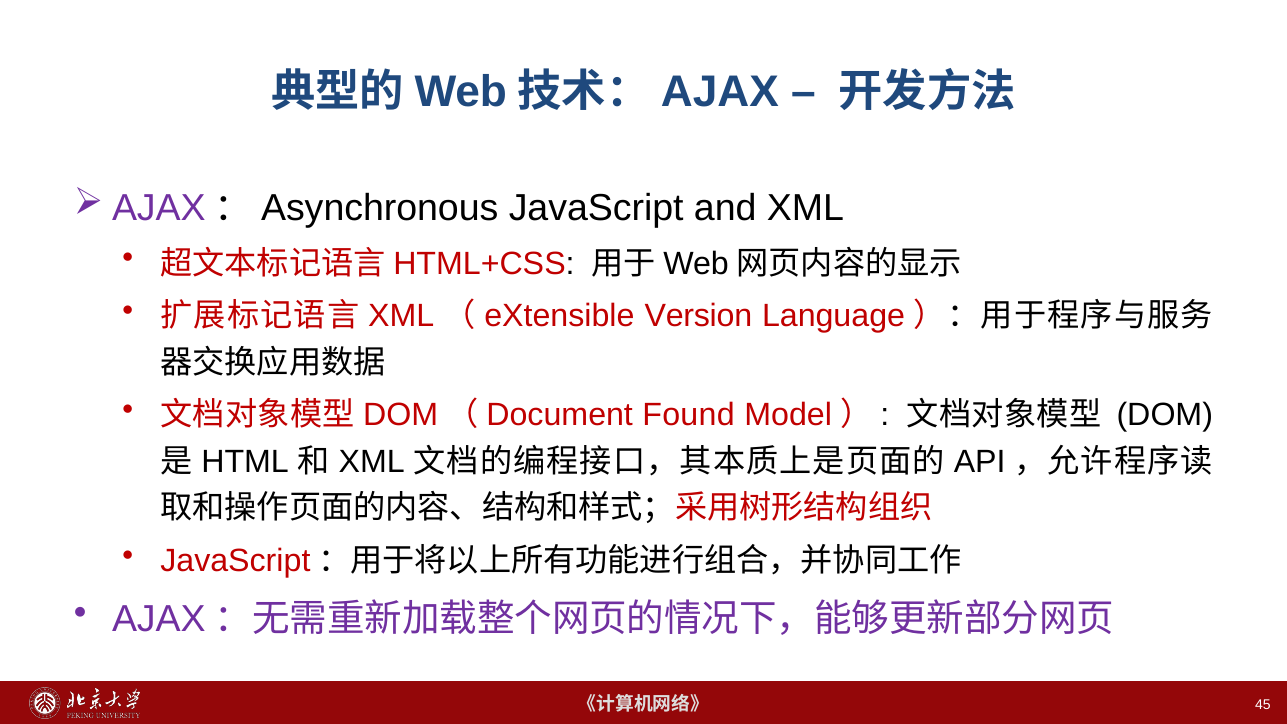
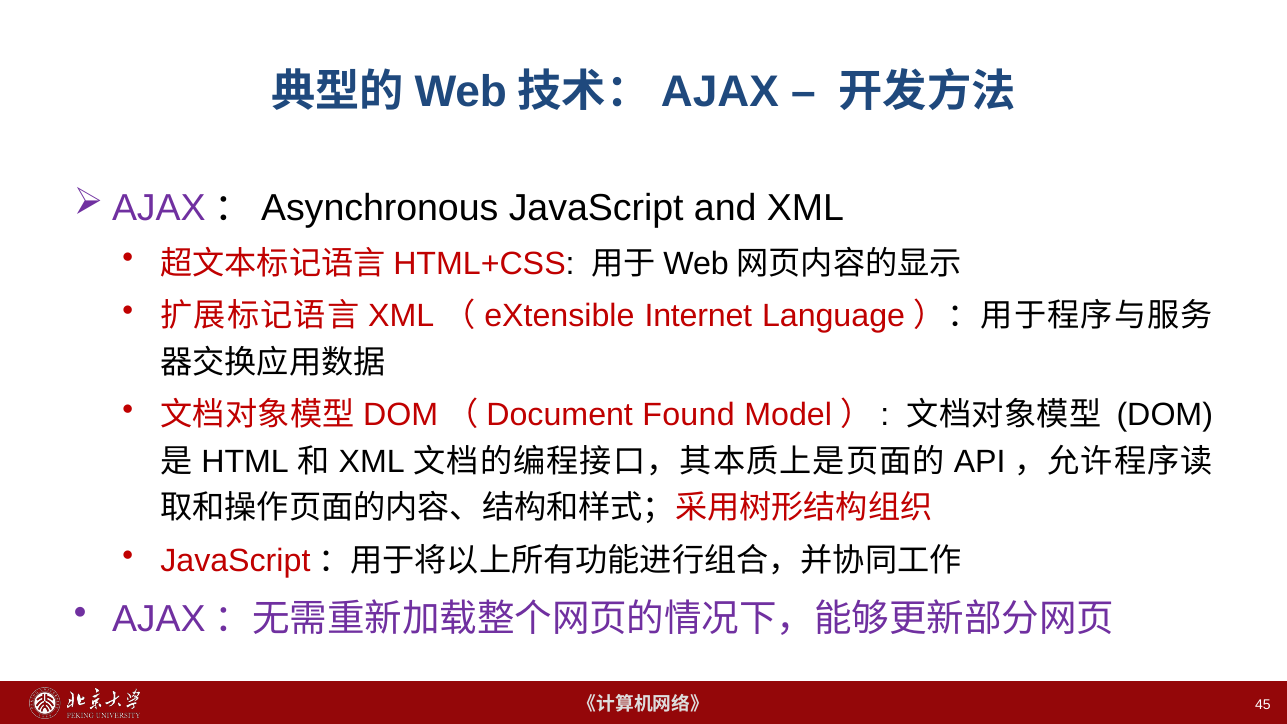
Version: Version -> Internet
